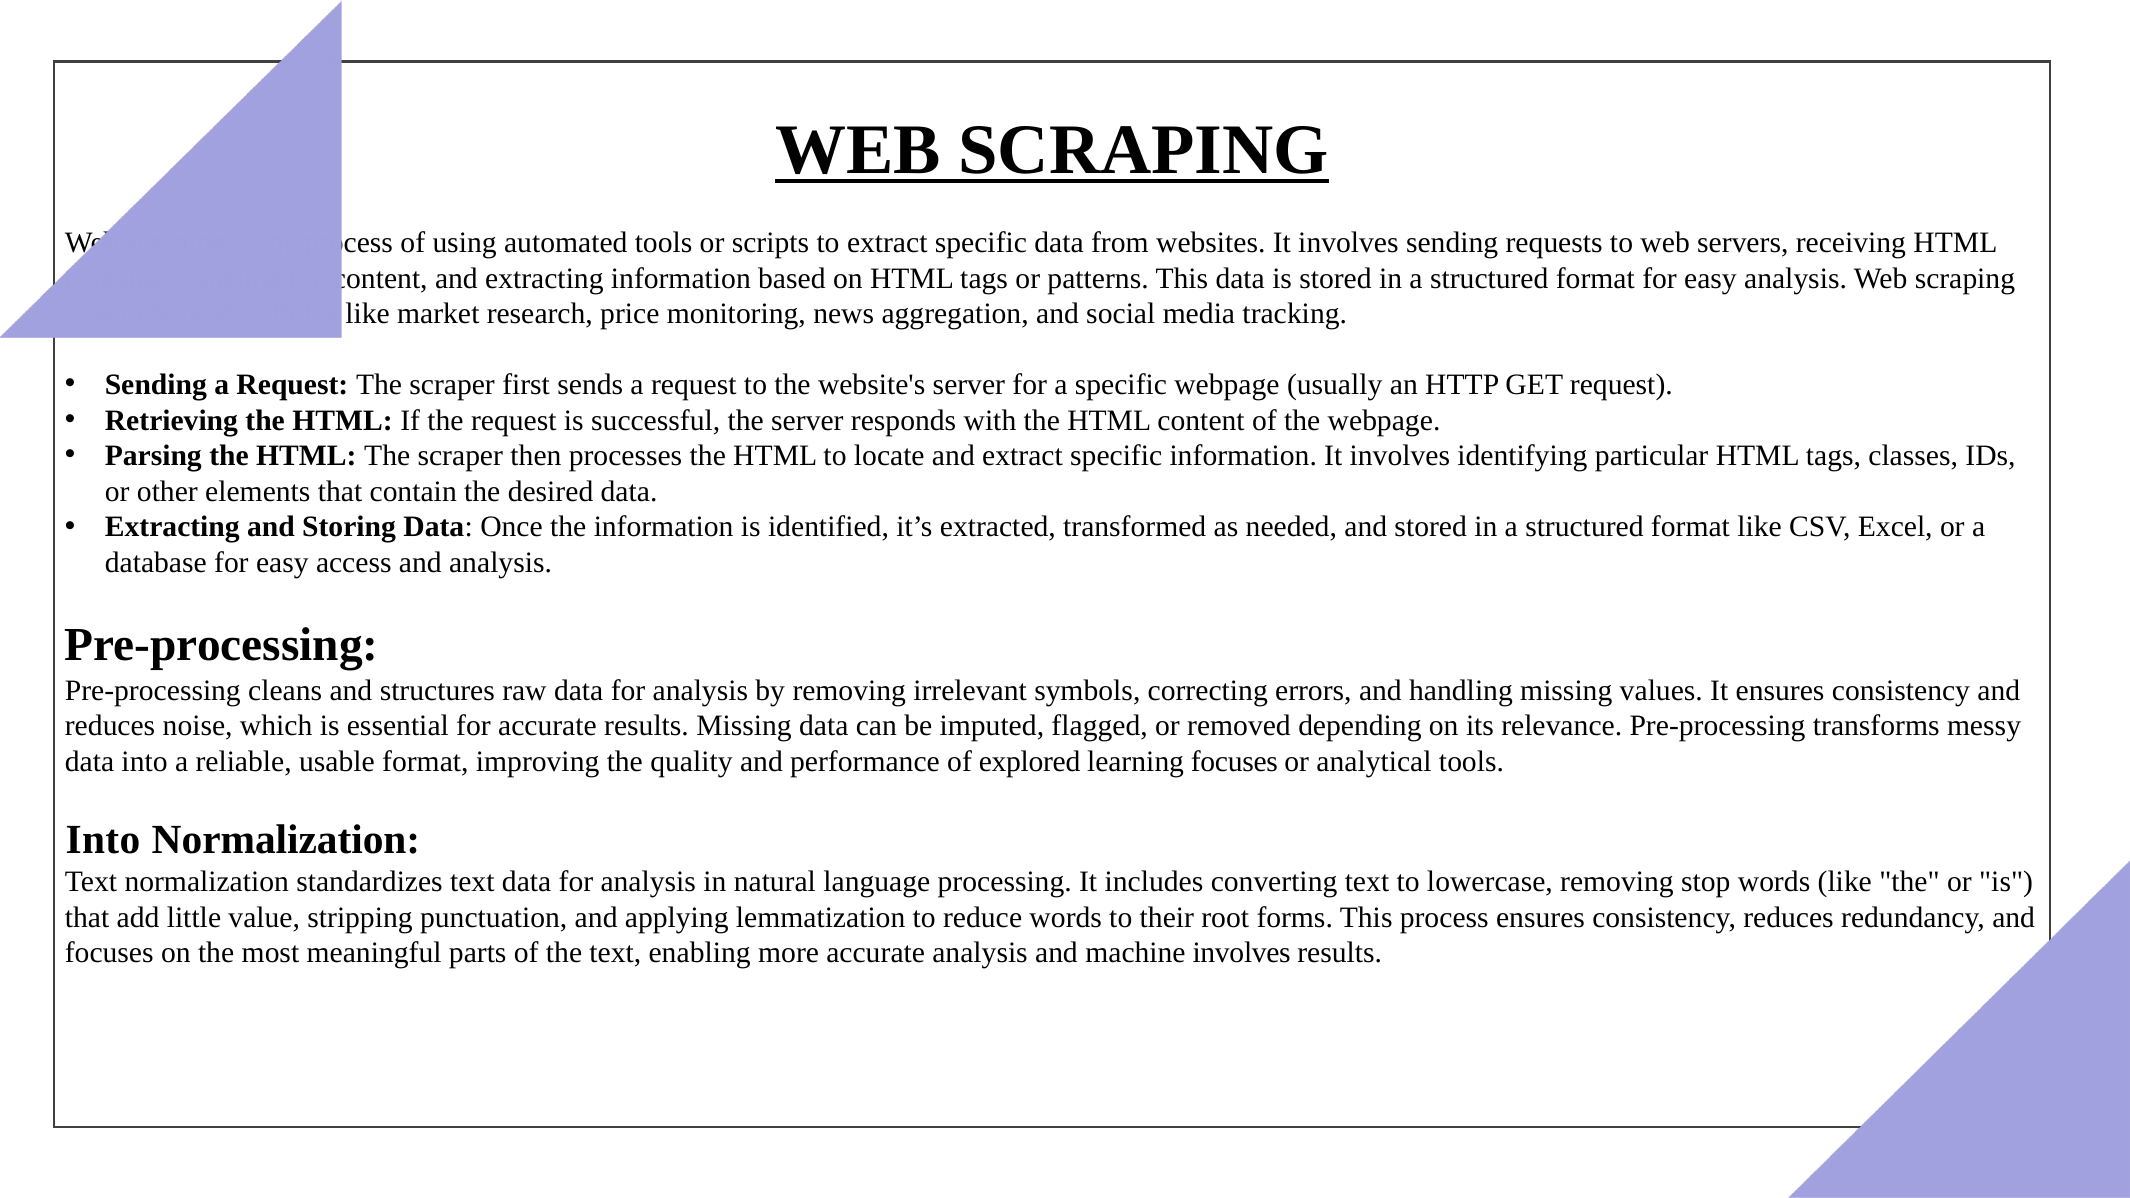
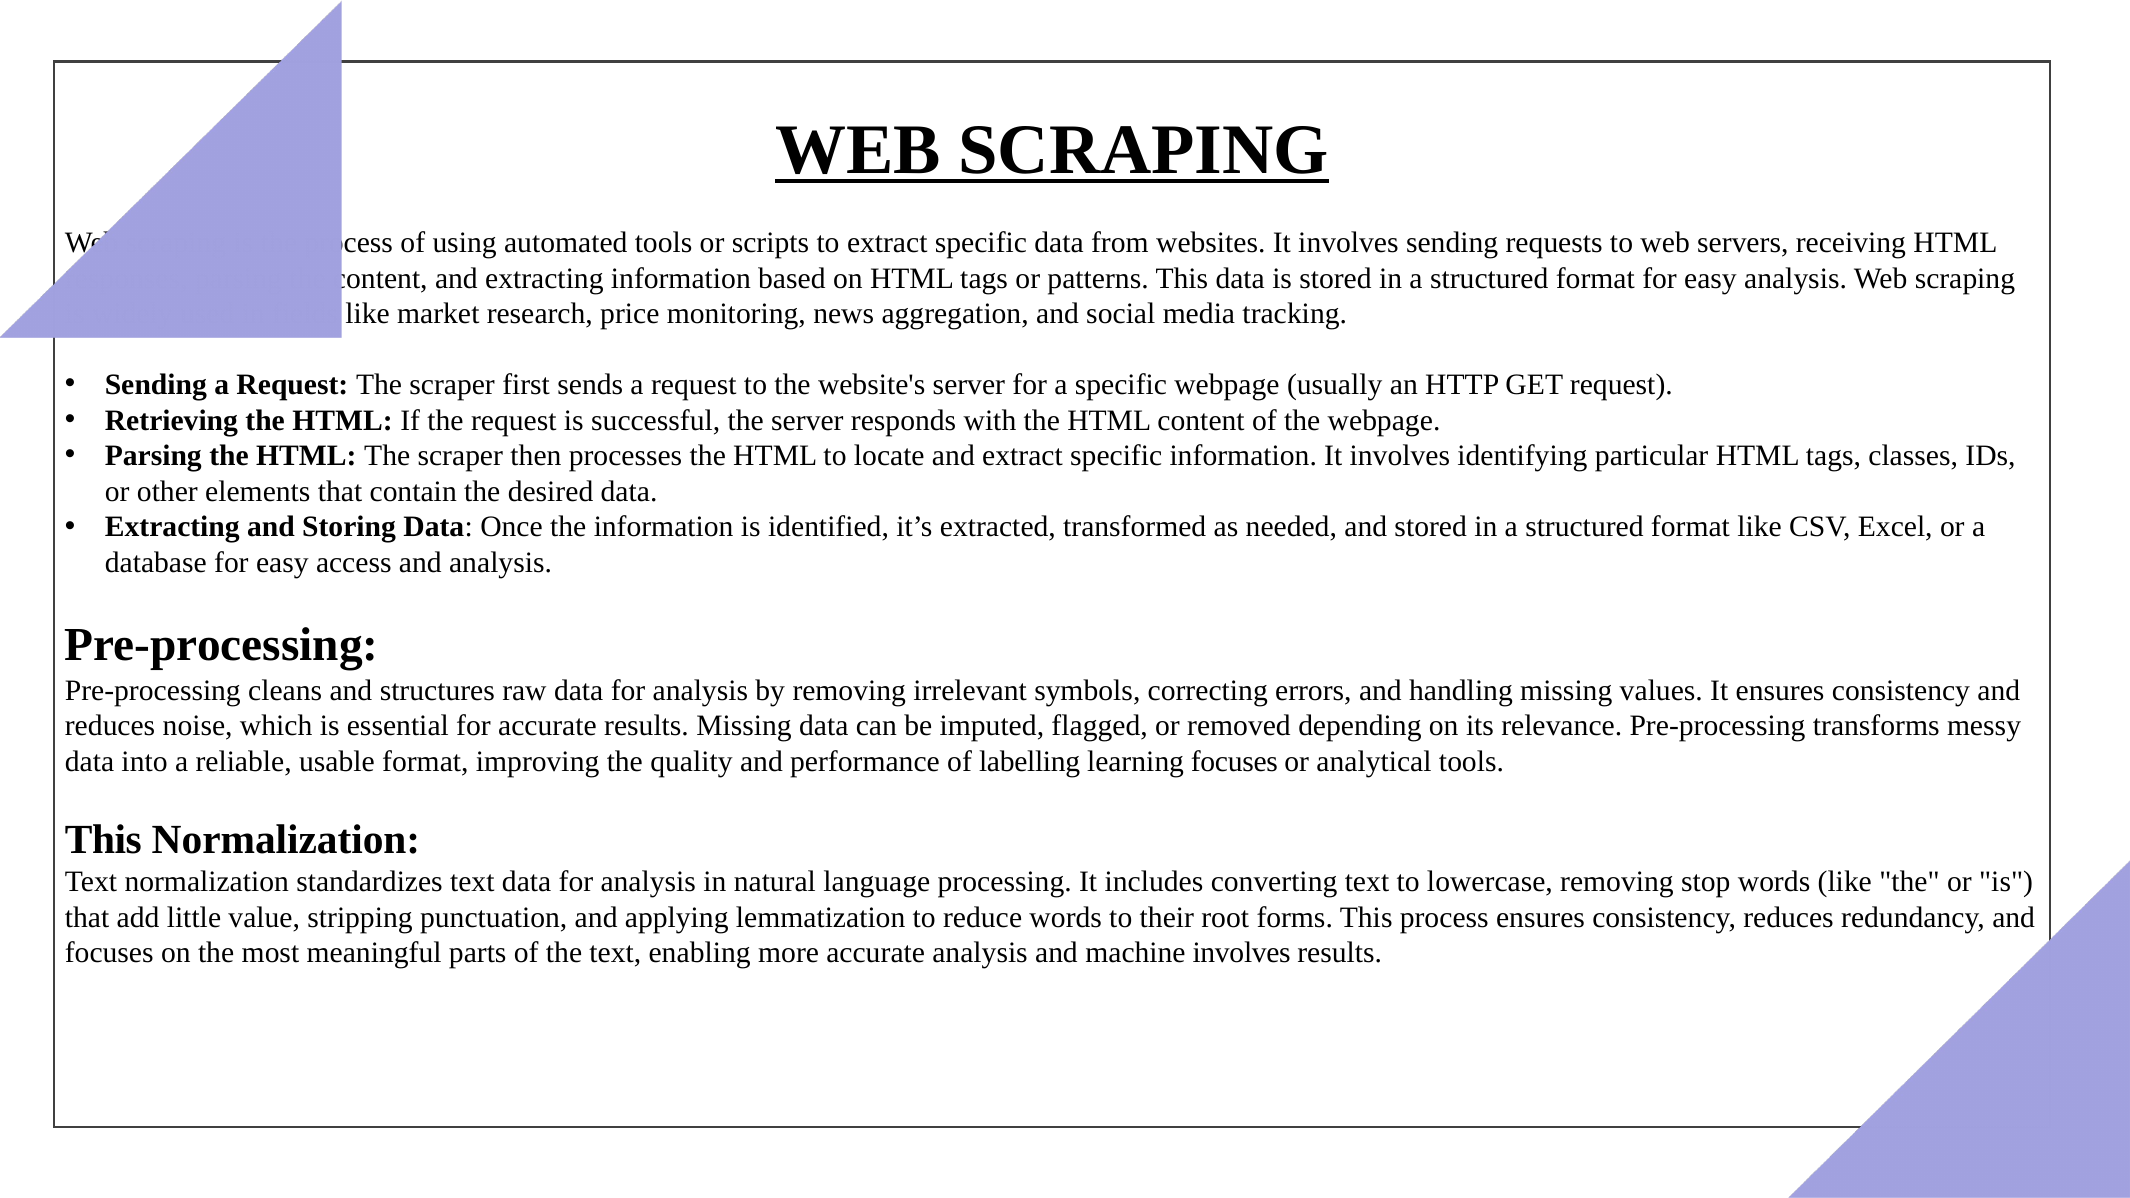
explored: explored -> labelling
Into at (103, 840): Into -> This
